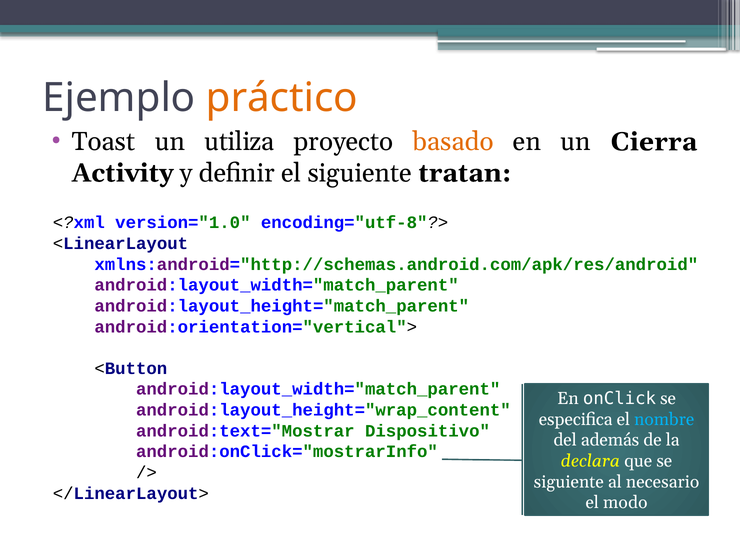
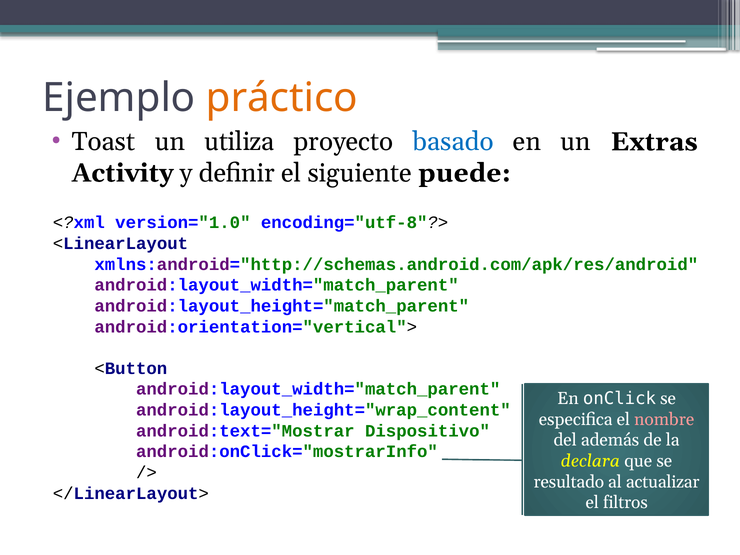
basado colour: orange -> blue
Cierra: Cierra -> Extras
tratan: tratan -> puede
nombre colour: light blue -> pink
siguiente at (569, 482): siguiente -> resultado
necesario: necesario -> actualizar
modo: modo -> filtros
